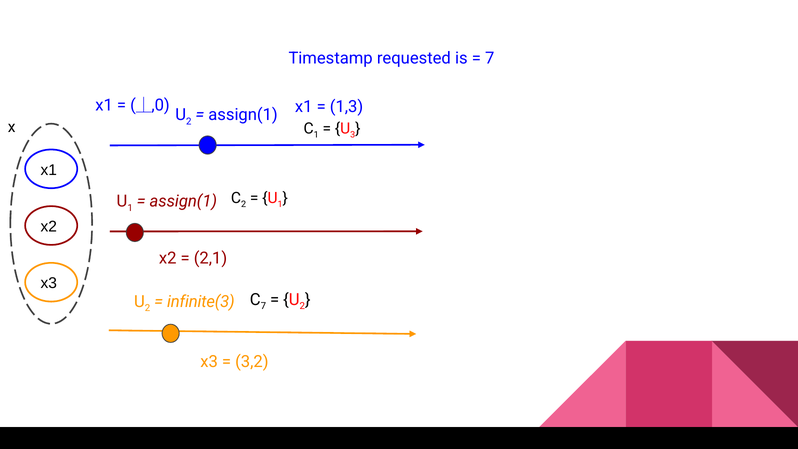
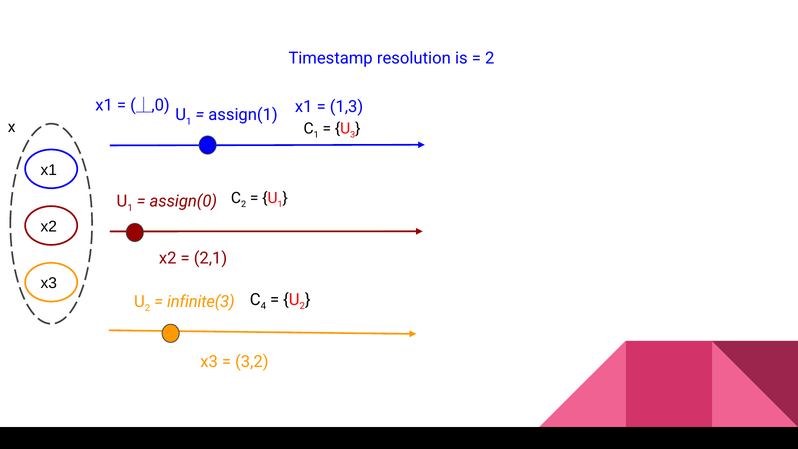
requested: requested -> resolution
7 at (490, 58): 7 -> 2
2 at (189, 121): 2 -> 1
assign(1 at (183, 201): assign(1 -> assign(0
7 at (263, 306): 7 -> 4
